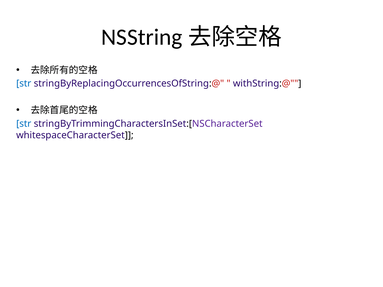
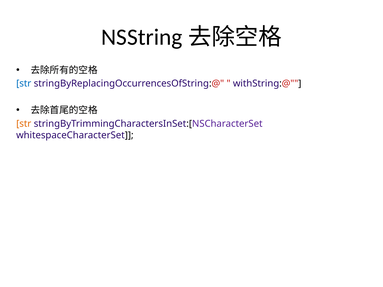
str at (24, 124) colour: blue -> orange
